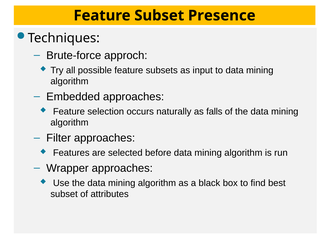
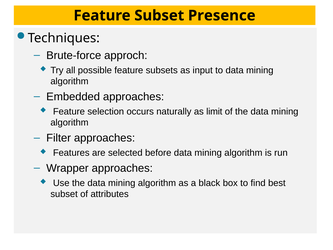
falls: falls -> limit
